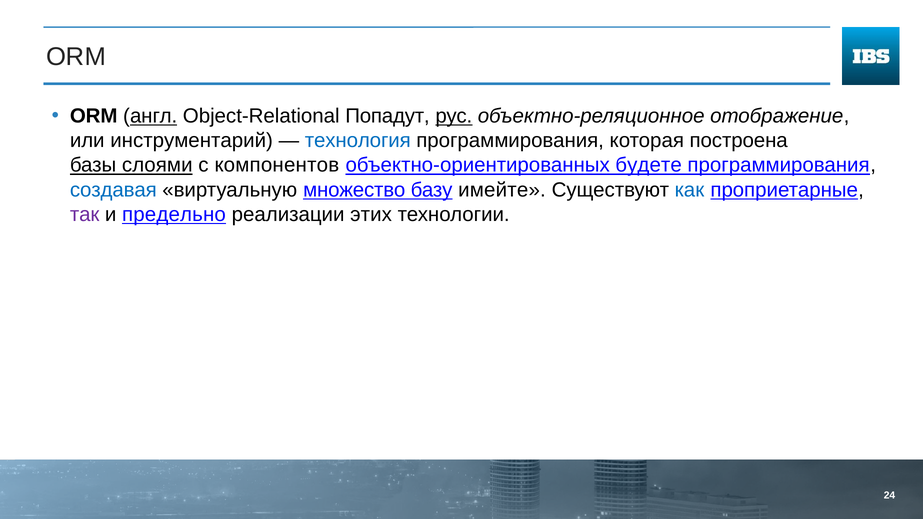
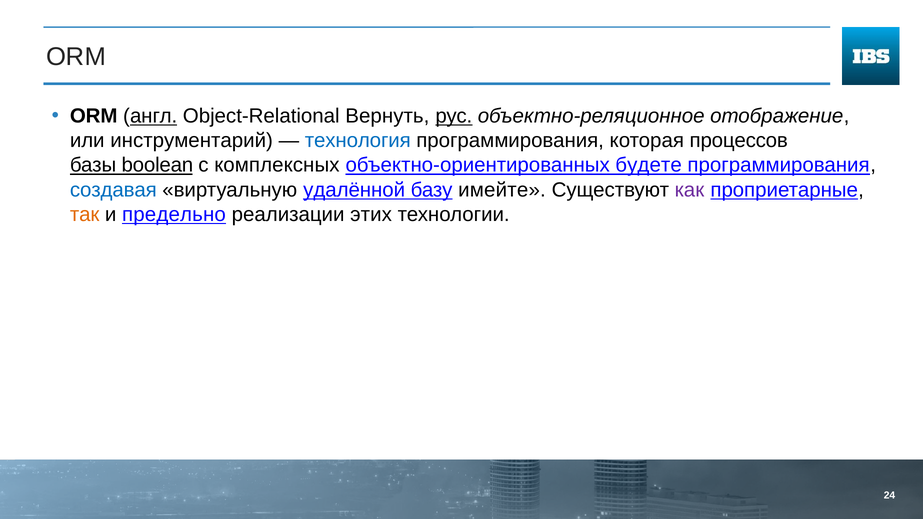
Попадут: Попадут -> Вернуть
построена: построена -> процессов
слоями: слоями -> boolean
компонентов: компонентов -> комплексных
множество: множество -> удалённой
как colour: blue -> purple
так colour: purple -> orange
